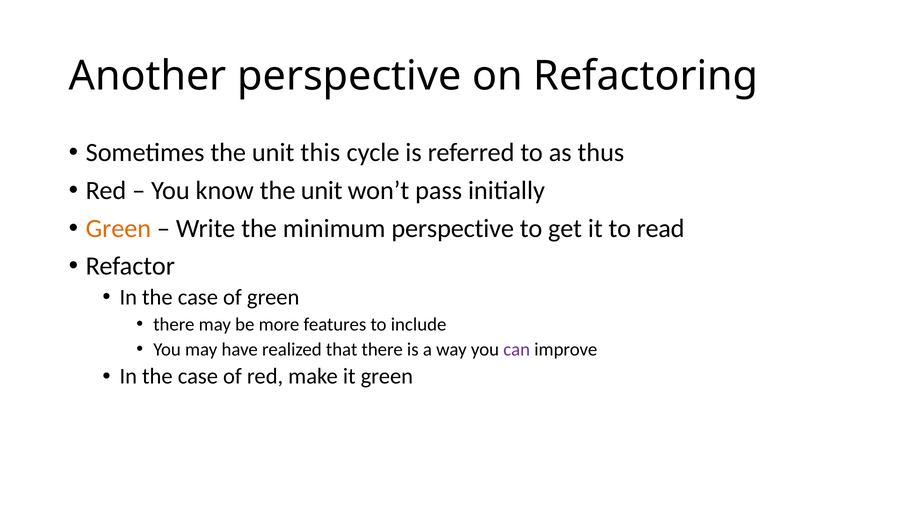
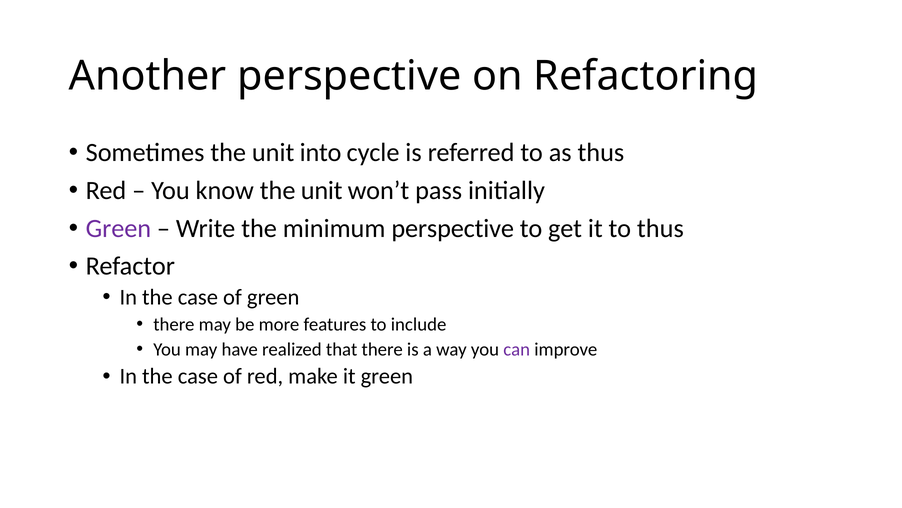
this: this -> into
Green at (118, 228) colour: orange -> purple
to read: read -> thus
